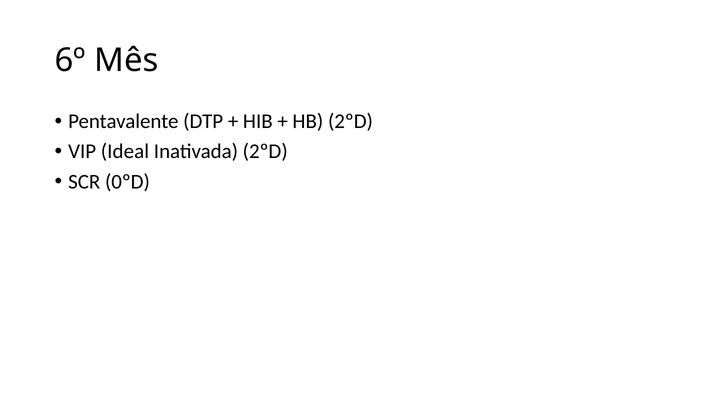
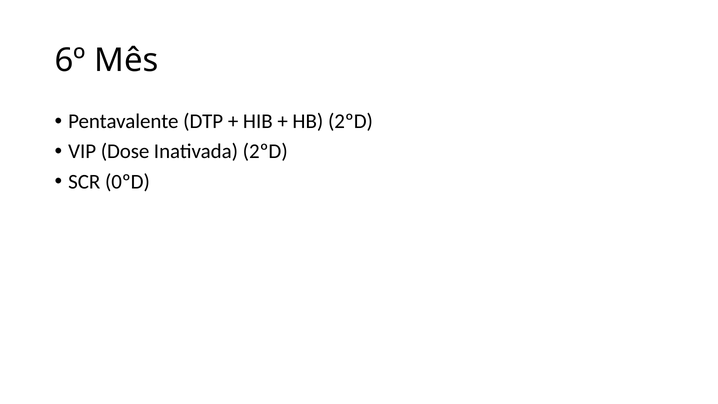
Ideal: Ideal -> Dose
